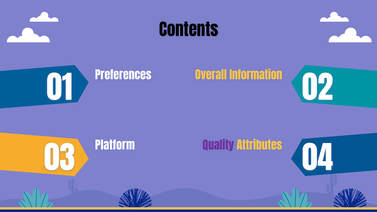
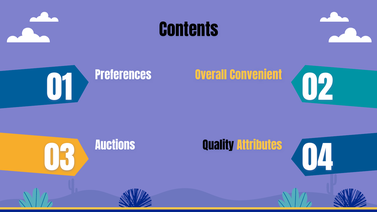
Information: Information -> Convenient
Platform: Platform -> Auctions
Quality colour: purple -> black
